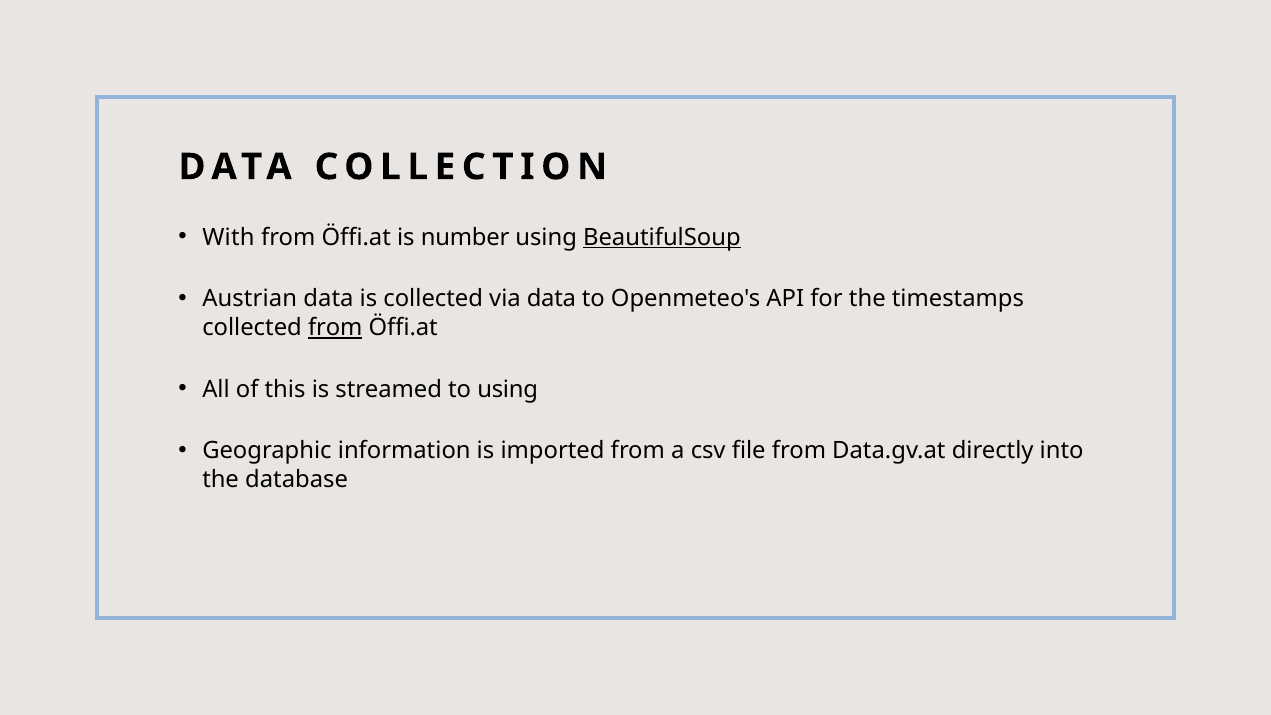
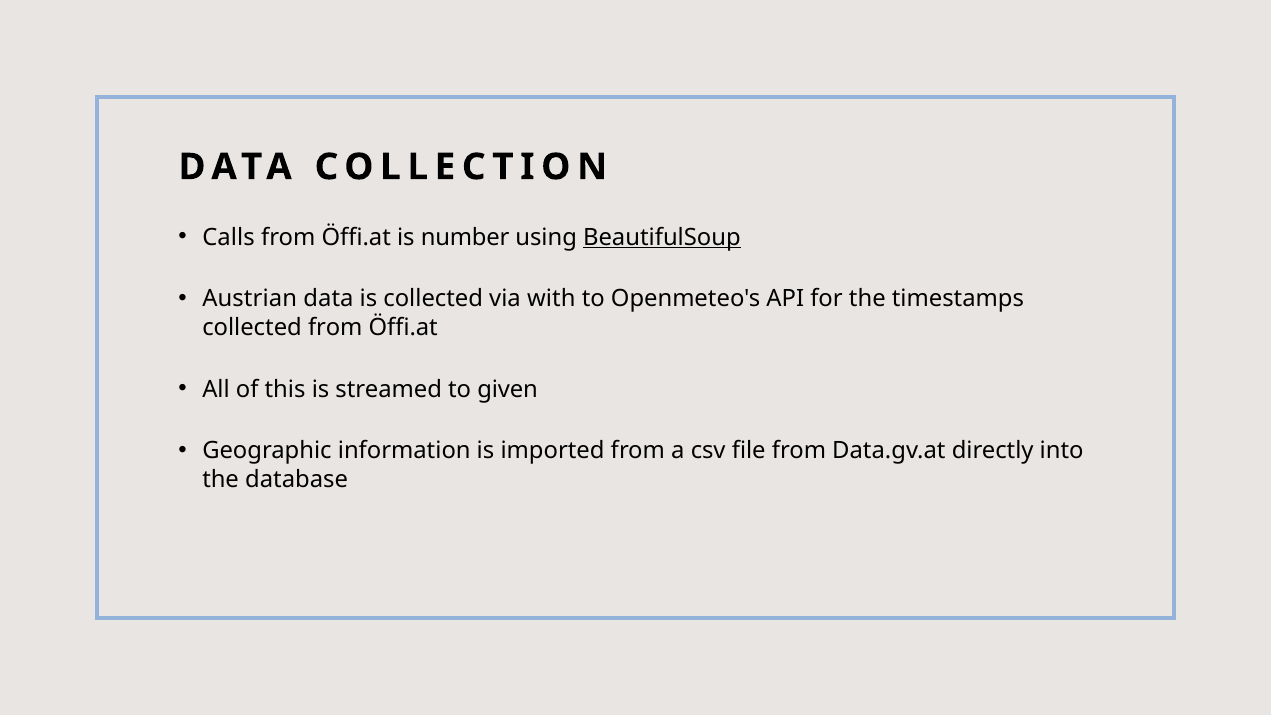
With: With -> Calls
via data: data -> with
from at (335, 328) underline: present -> none
to using: using -> given
